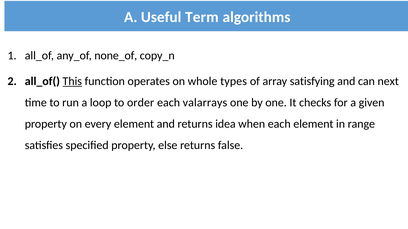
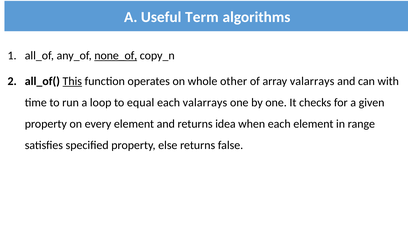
none_of underline: none -> present
types: types -> other
array satisfying: satisfying -> valarrays
next: next -> with
order: order -> equal
